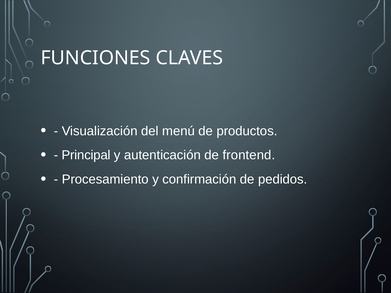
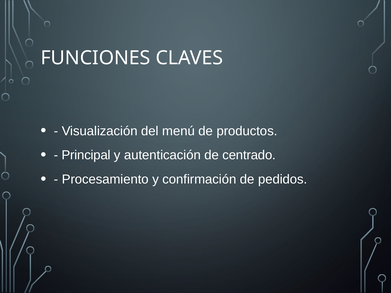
frontend: frontend -> centrado
